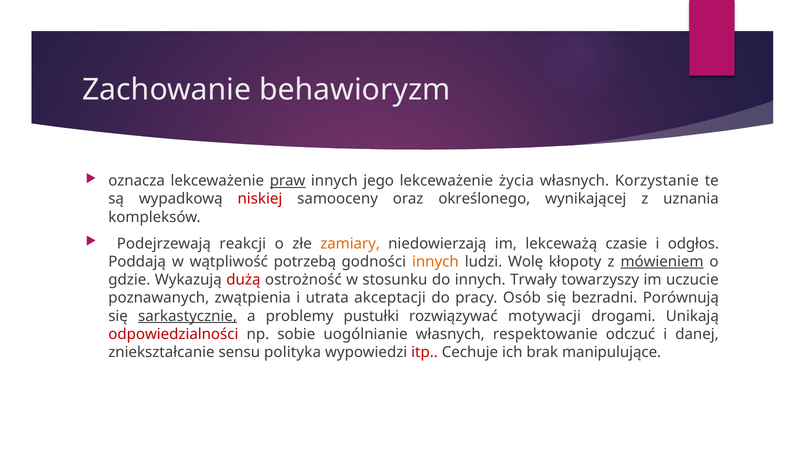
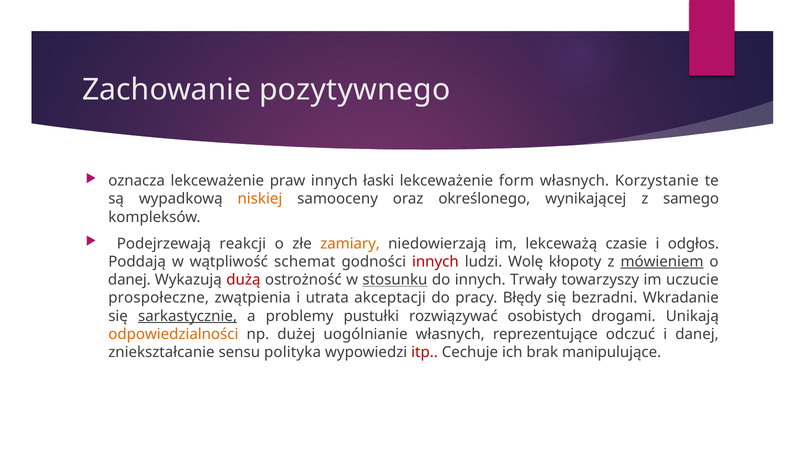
behawioryzm: behawioryzm -> pozytywnego
praw underline: present -> none
jego: jego -> łaski
życia: życia -> form
niskiej colour: red -> orange
uznania: uznania -> samego
potrzebą: potrzebą -> schemat
innych at (435, 262) colour: orange -> red
gdzie at (129, 280): gdzie -> danej
stosunku underline: none -> present
poznawanych: poznawanych -> prospołeczne
Osób: Osób -> Błędy
Porównują: Porównują -> Wkradanie
motywacji: motywacji -> osobistych
odpowiedzialności colour: red -> orange
sobie: sobie -> dużej
respektowanie: respektowanie -> reprezentujące
